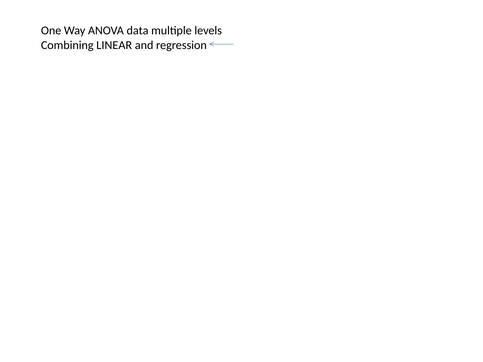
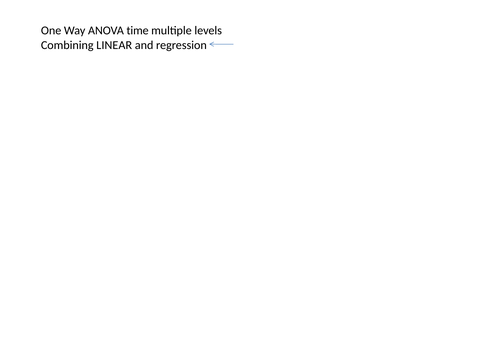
data: data -> time
